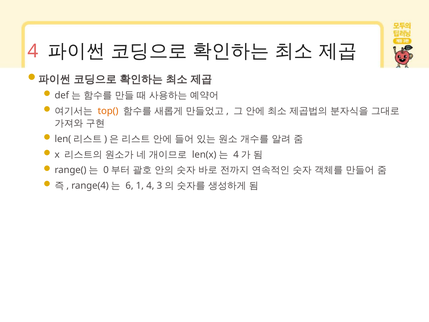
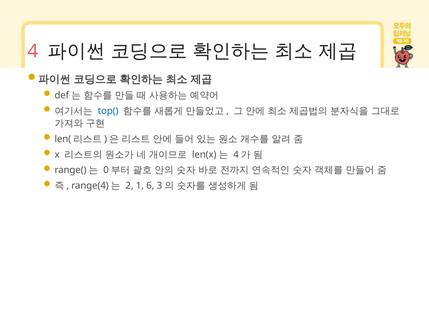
top( colour: orange -> blue
6: 6 -> 2
1 4: 4 -> 6
